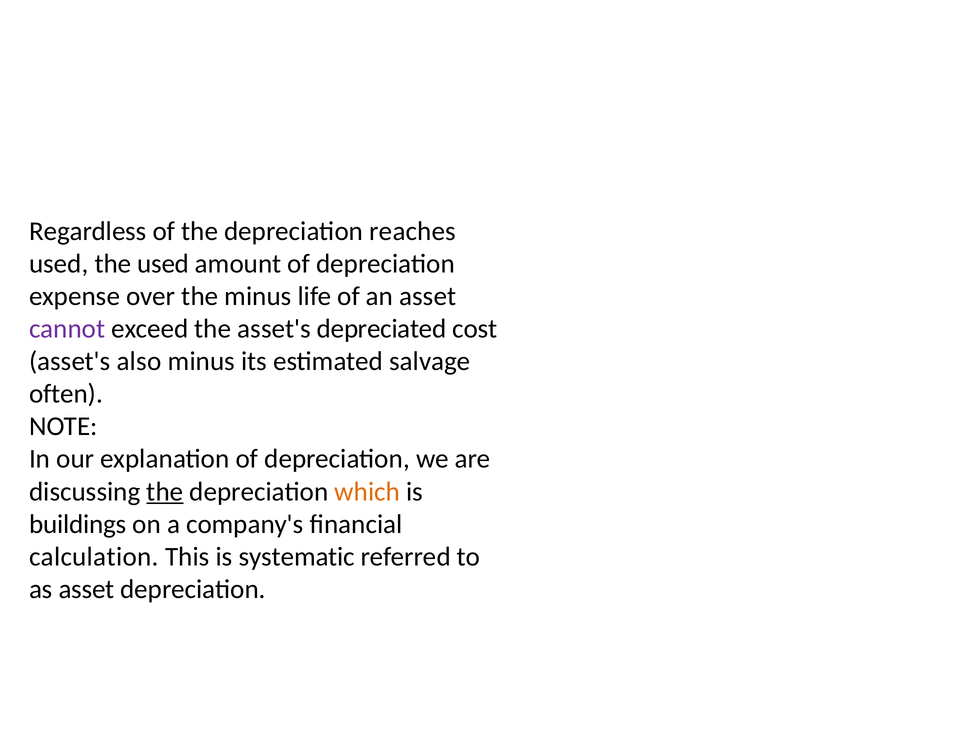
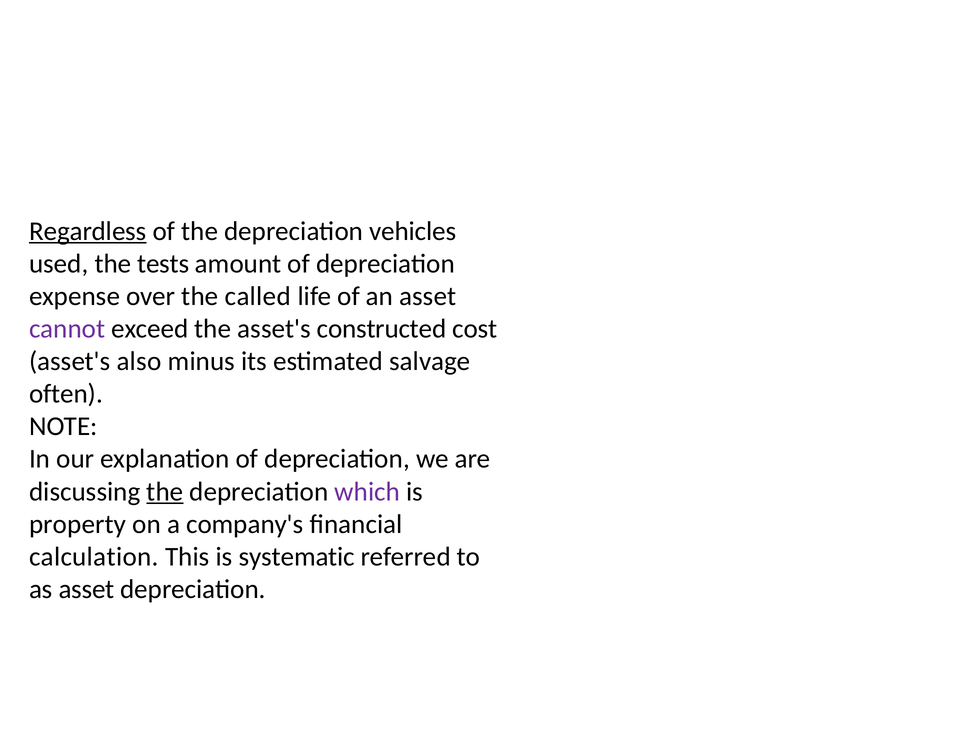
Regardless underline: none -> present
reaches: reaches -> vehicles
the used: used -> tests
the minus: minus -> called
depreciated: depreciated -> constructed
which colour: orange -> purple
buildings: buildings -> property
